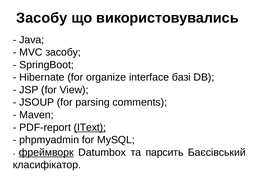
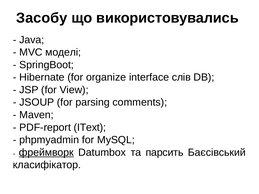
MVC засобу: засобу -> моделі
базі: базі -> слів
IText underline: present -> none
